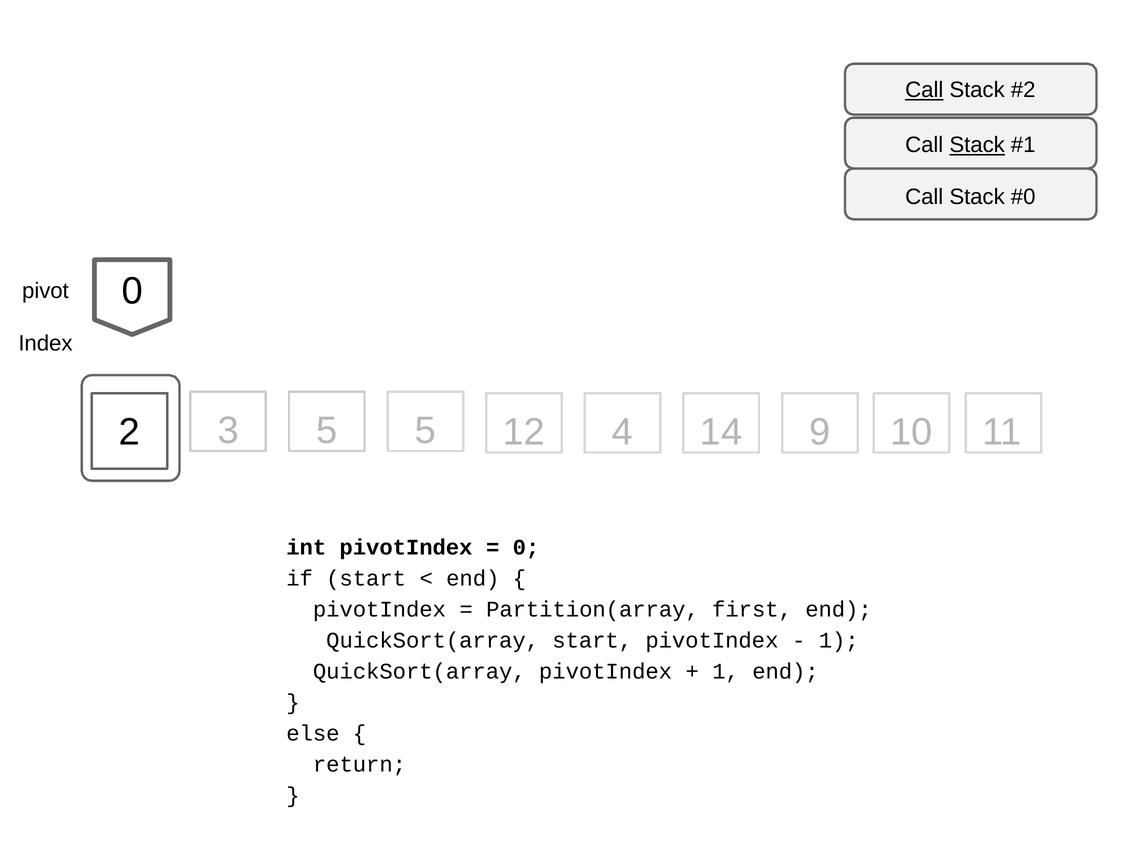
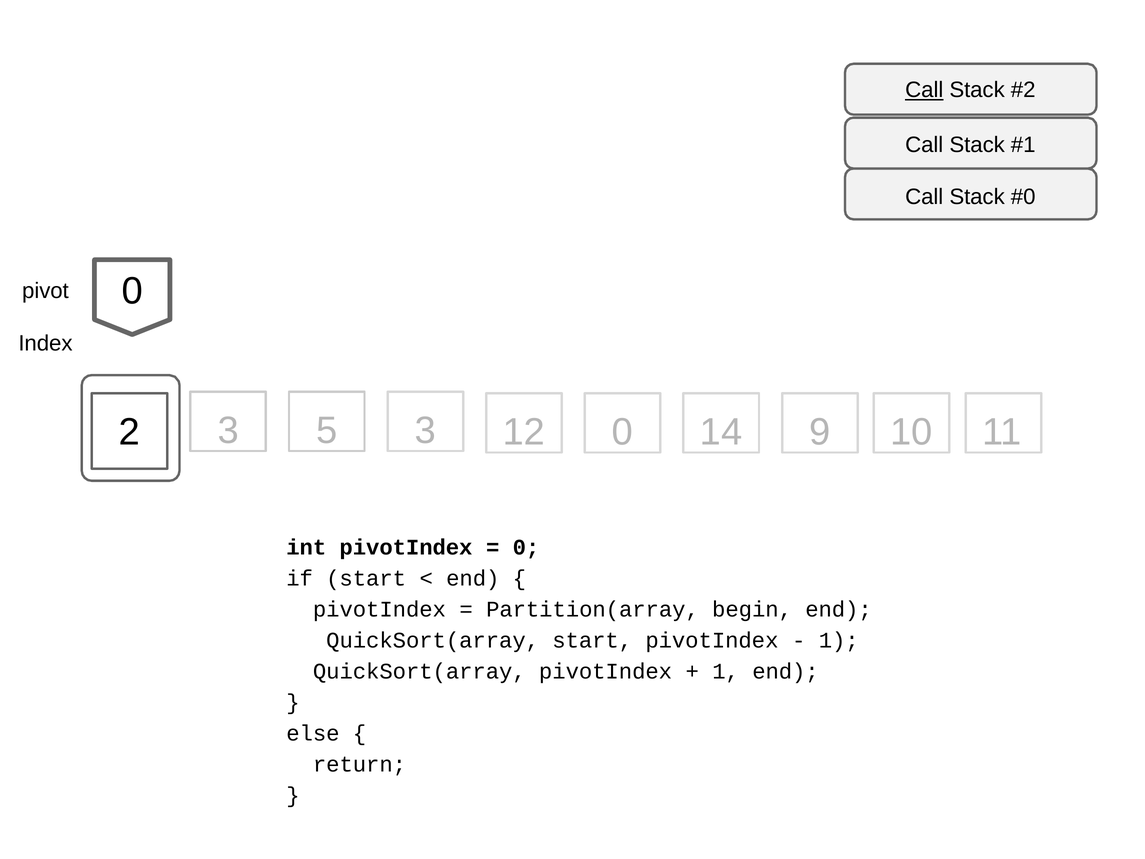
Stack at (977, 145) underline: present -> none
5 5: 5 -> 3
12 4: 4 -> 0
first: first -> begin
